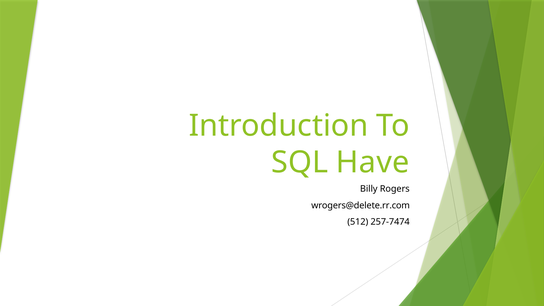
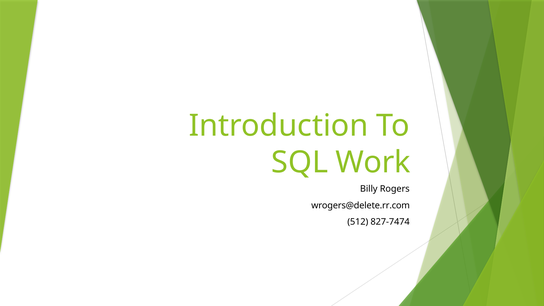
Have: Have -> Work
257-7474: 257-7474 -> 827-7474
